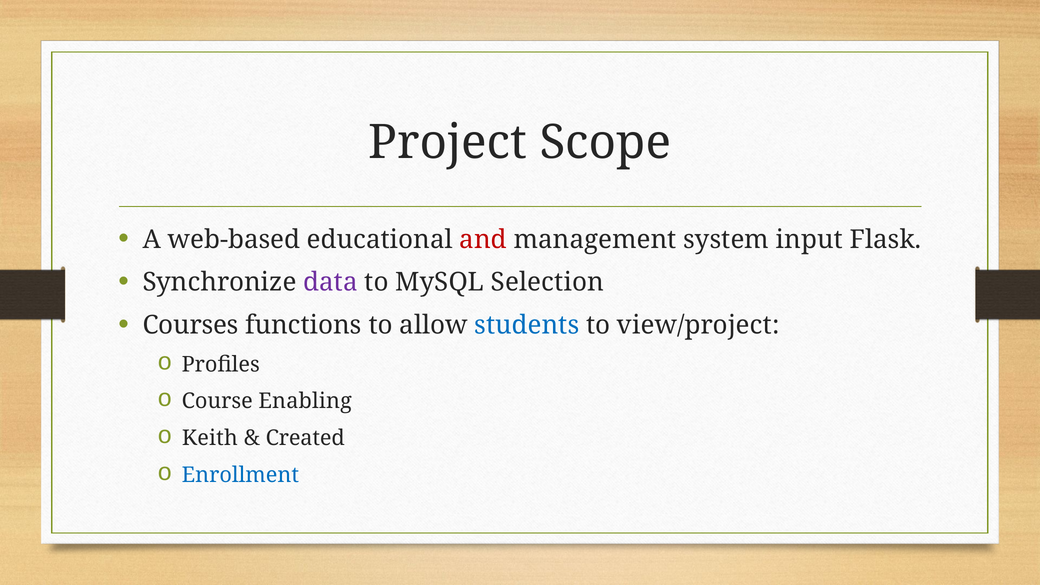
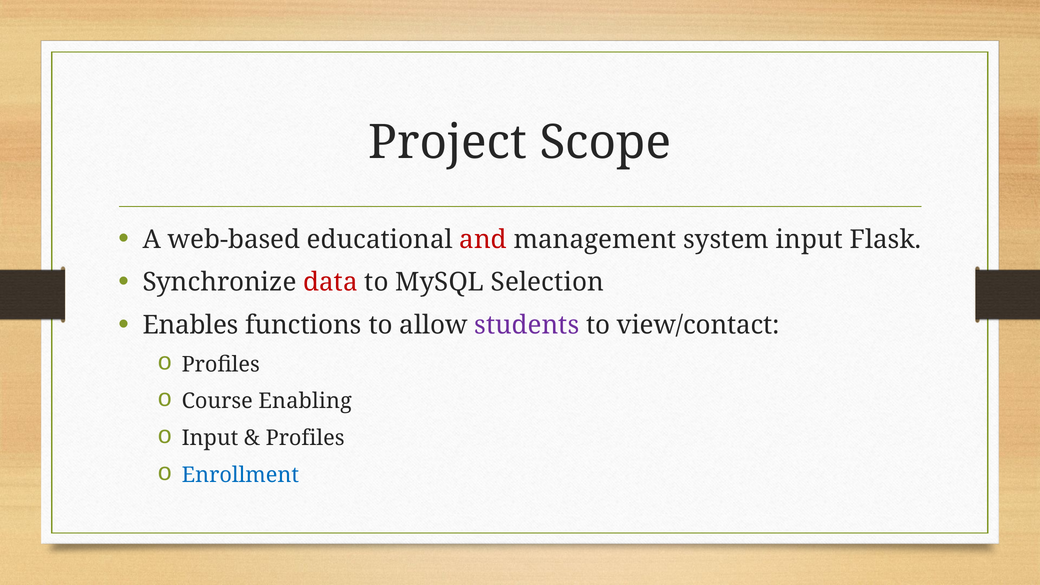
data colour: purple -> red
Courses: Courses -> Enables
students colour: blue -> purple
view/project: view/project -> view/contact
Keith at (210, 438): Keith -> Input
Created at (305, 438): Created -> Profiles
